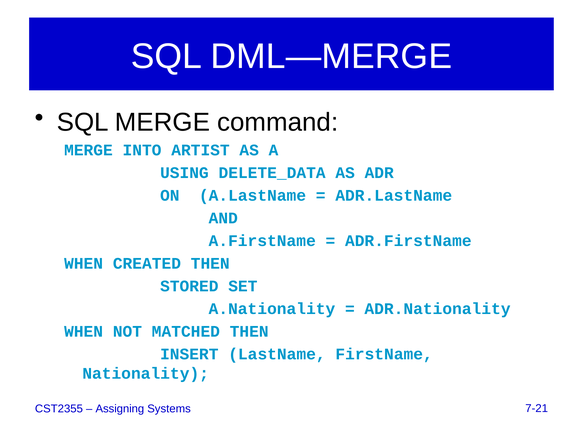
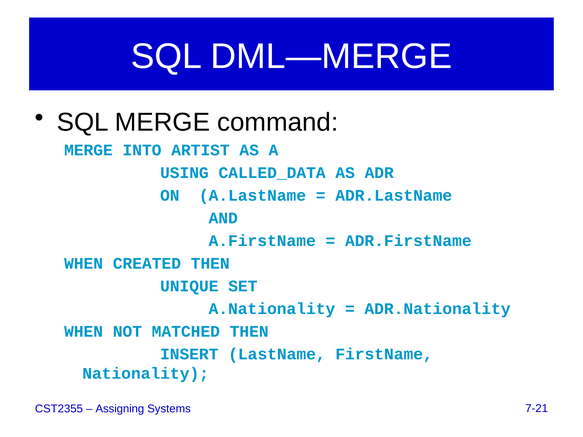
DELETE_DATA: DELETE_DATA -> CALLED_DATA
STORED: STORED -> UNIQUE
